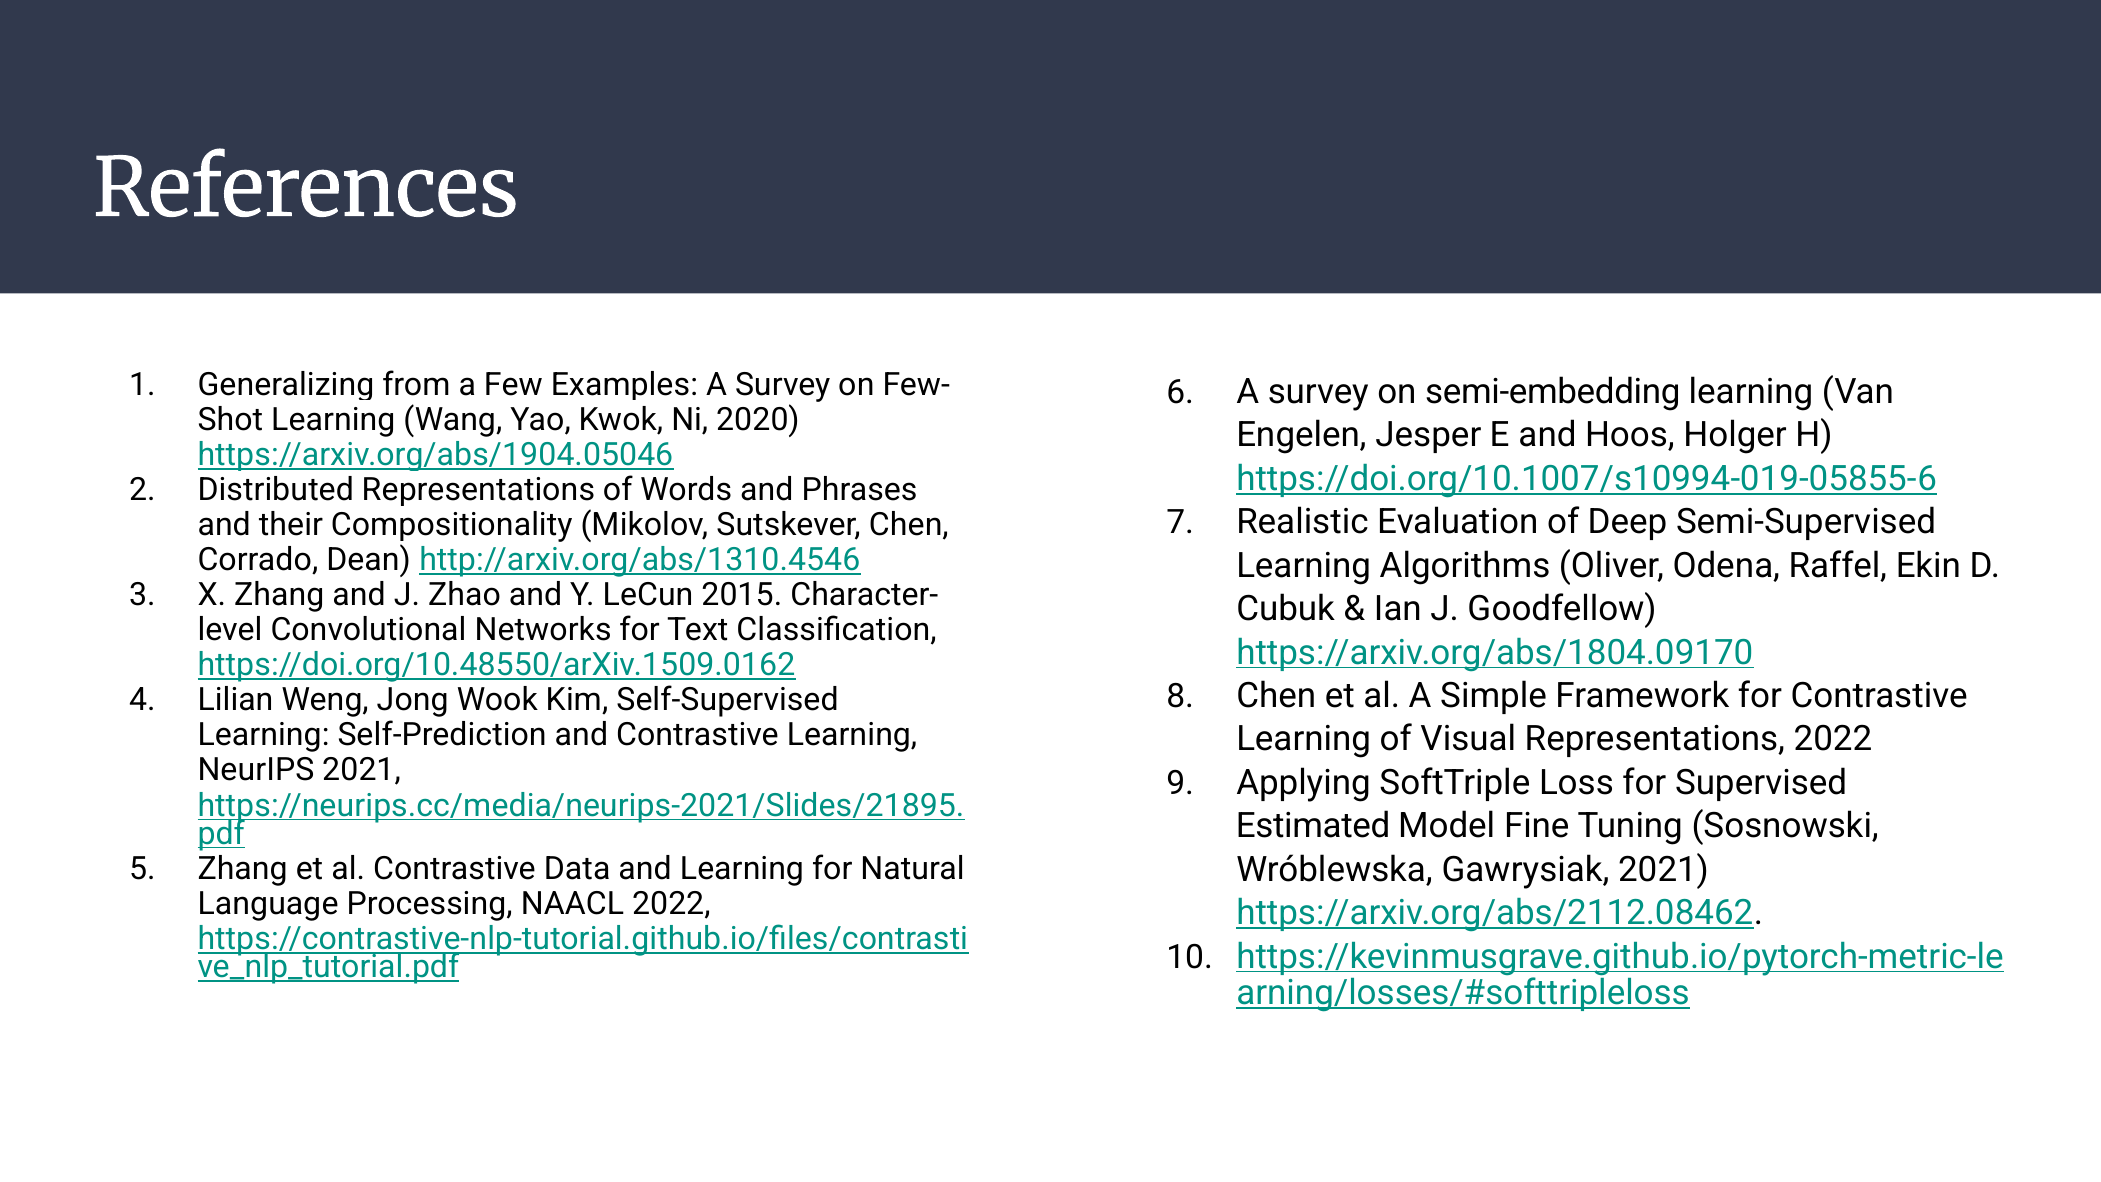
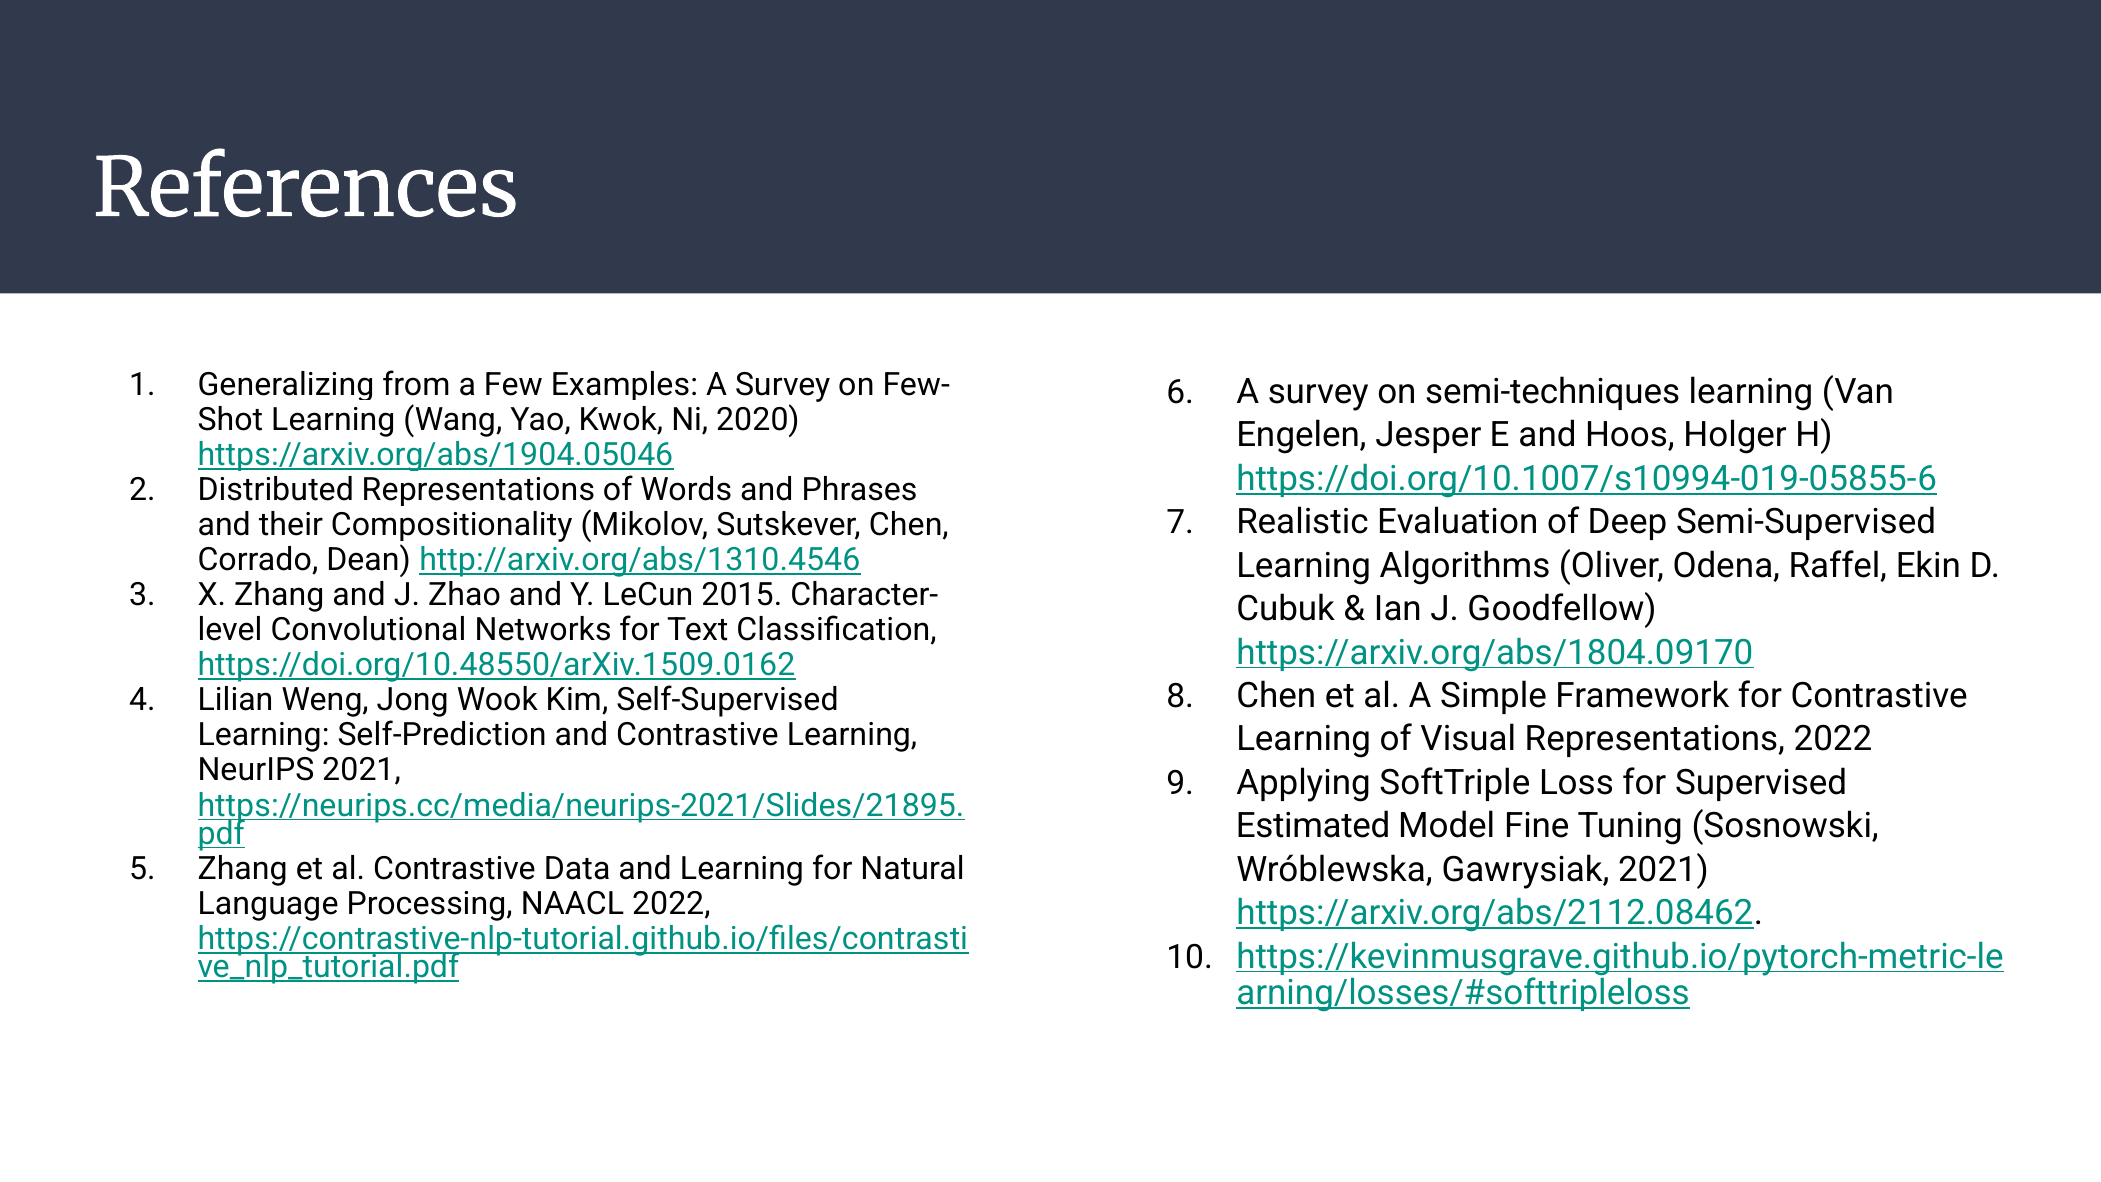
semi-embedding: semi-embedding -> semi-techniques
